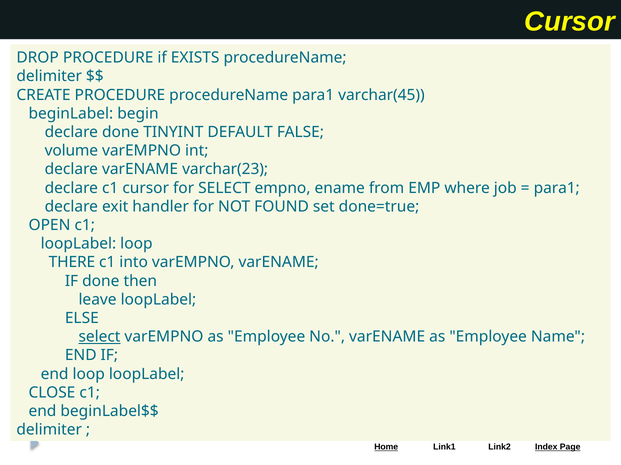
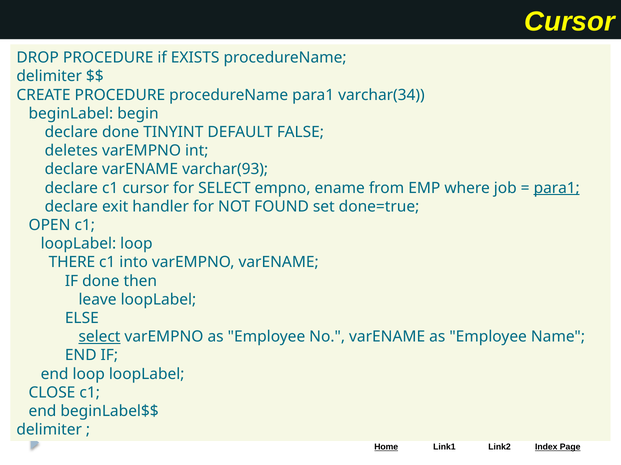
varchar(45: varchar(45 -> varchar(34
volume: volume -> deletes
varchar(23: varchar(23 -> varchar(93
para1 at (557, 188) underline: none -> present
